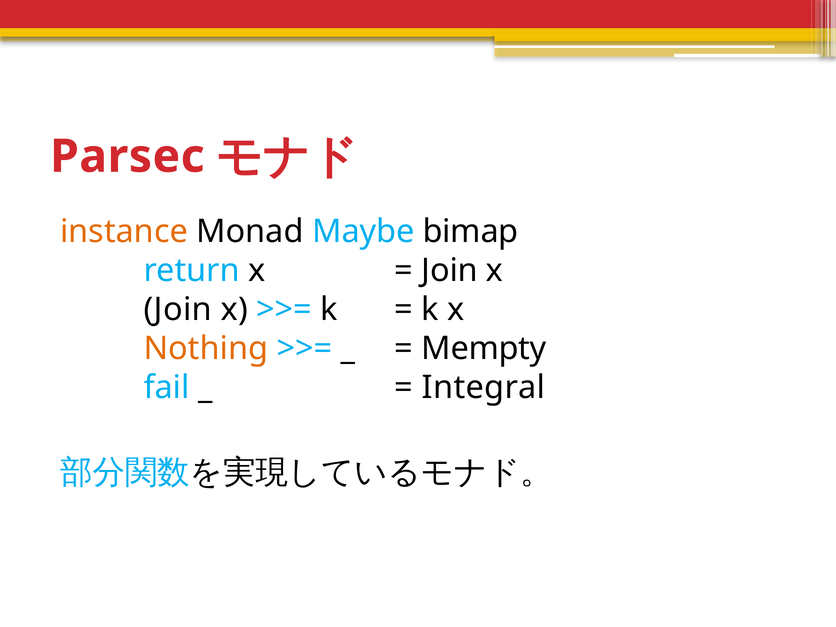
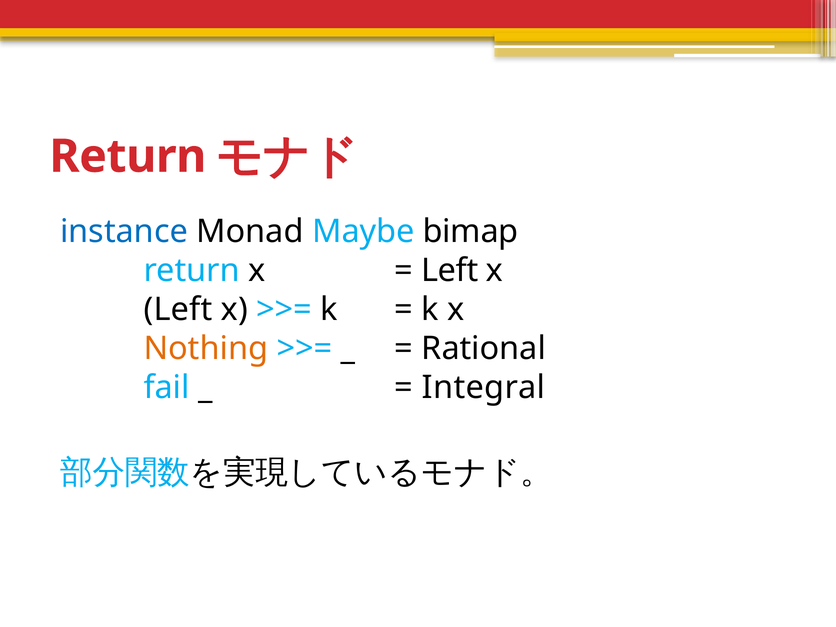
Parsec at (127, 156): Parsec -> Return
instance colour: orange -> blue
Join at (450, 271): Join -> Left
Join at (178, 310): Join -> Left
Mempty: Mempty -> Rational
